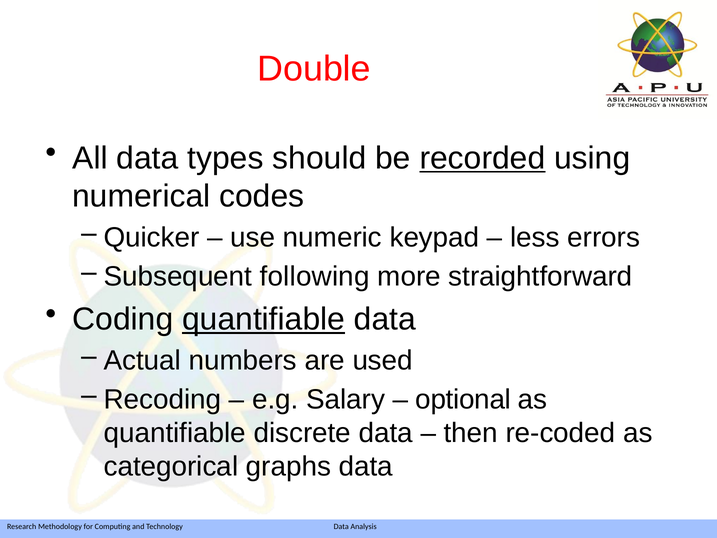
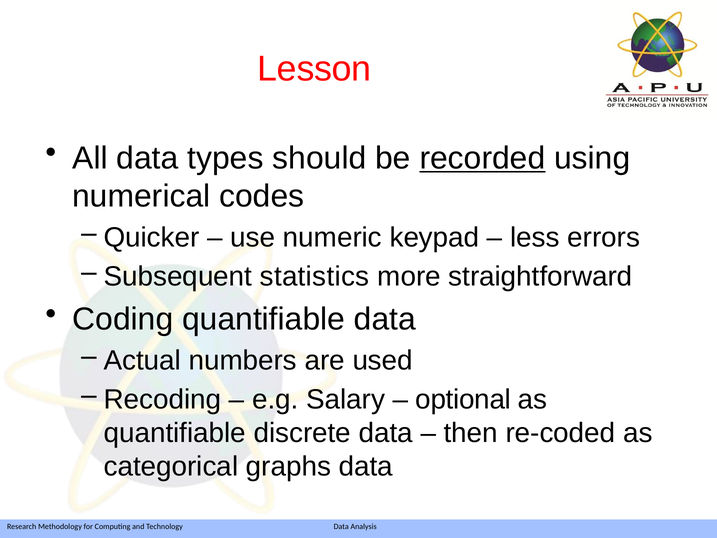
Double: Double -> Lesson
following: following -> statistics
quantifiable at (264, 319) underline: present -> none
